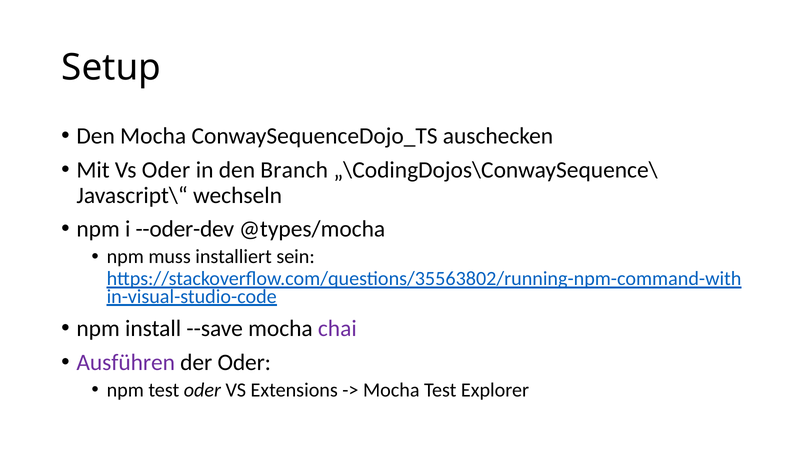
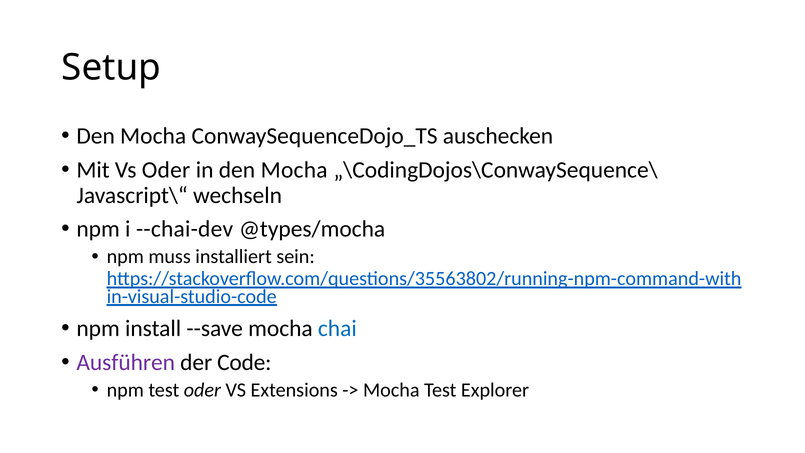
in den Branch: Branch -> Mocha
--oder-dev: --oder-dev -> --chai-dev
chai colour: purple -> blue
der Oder: Oder -> Code
